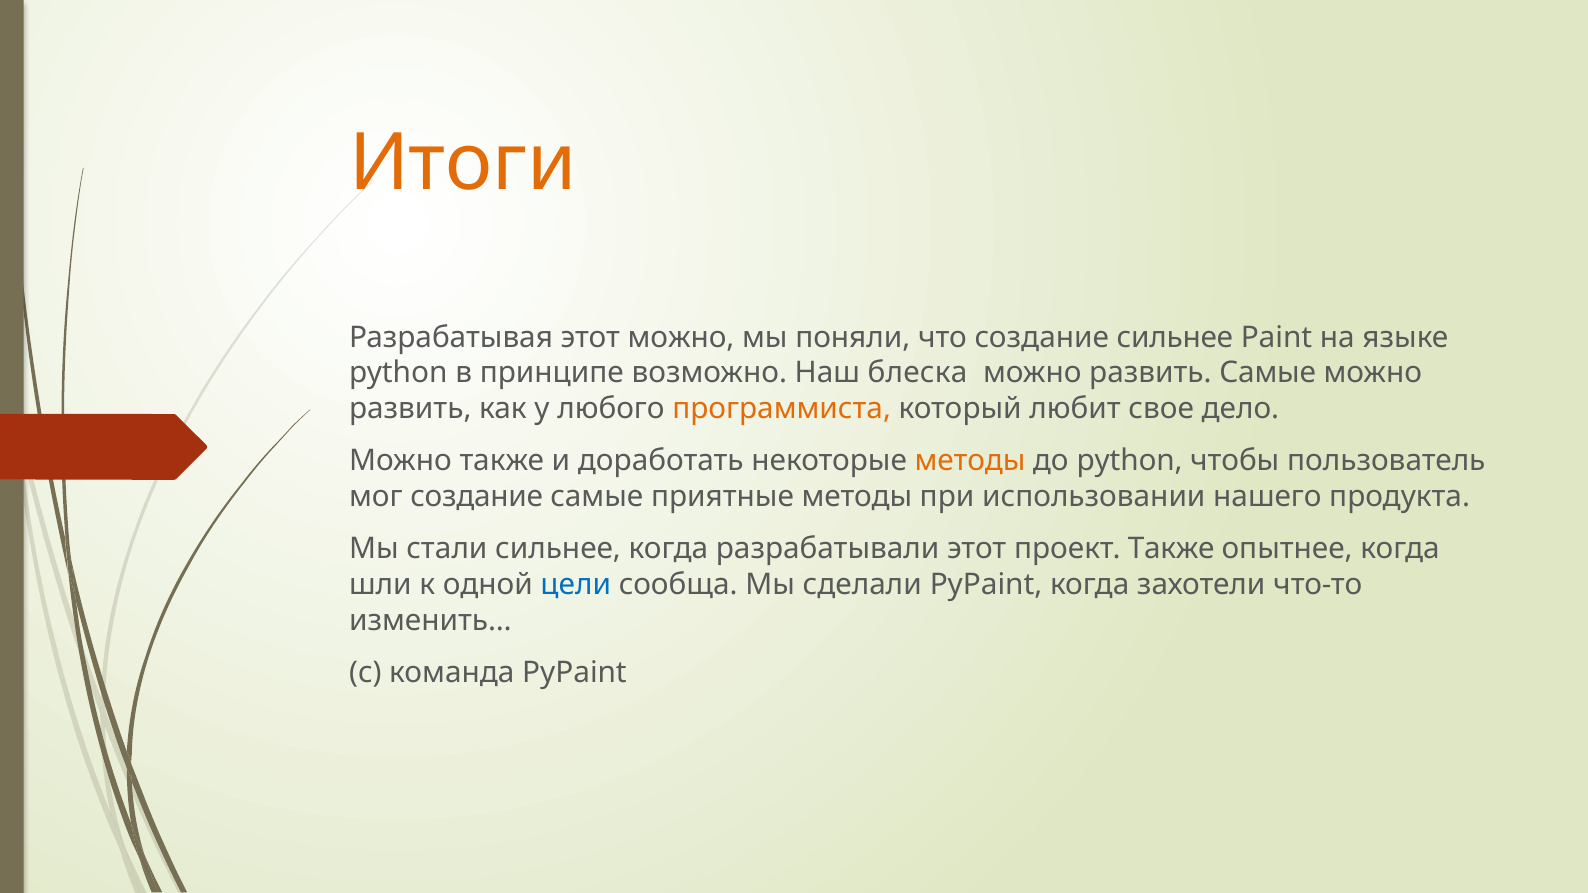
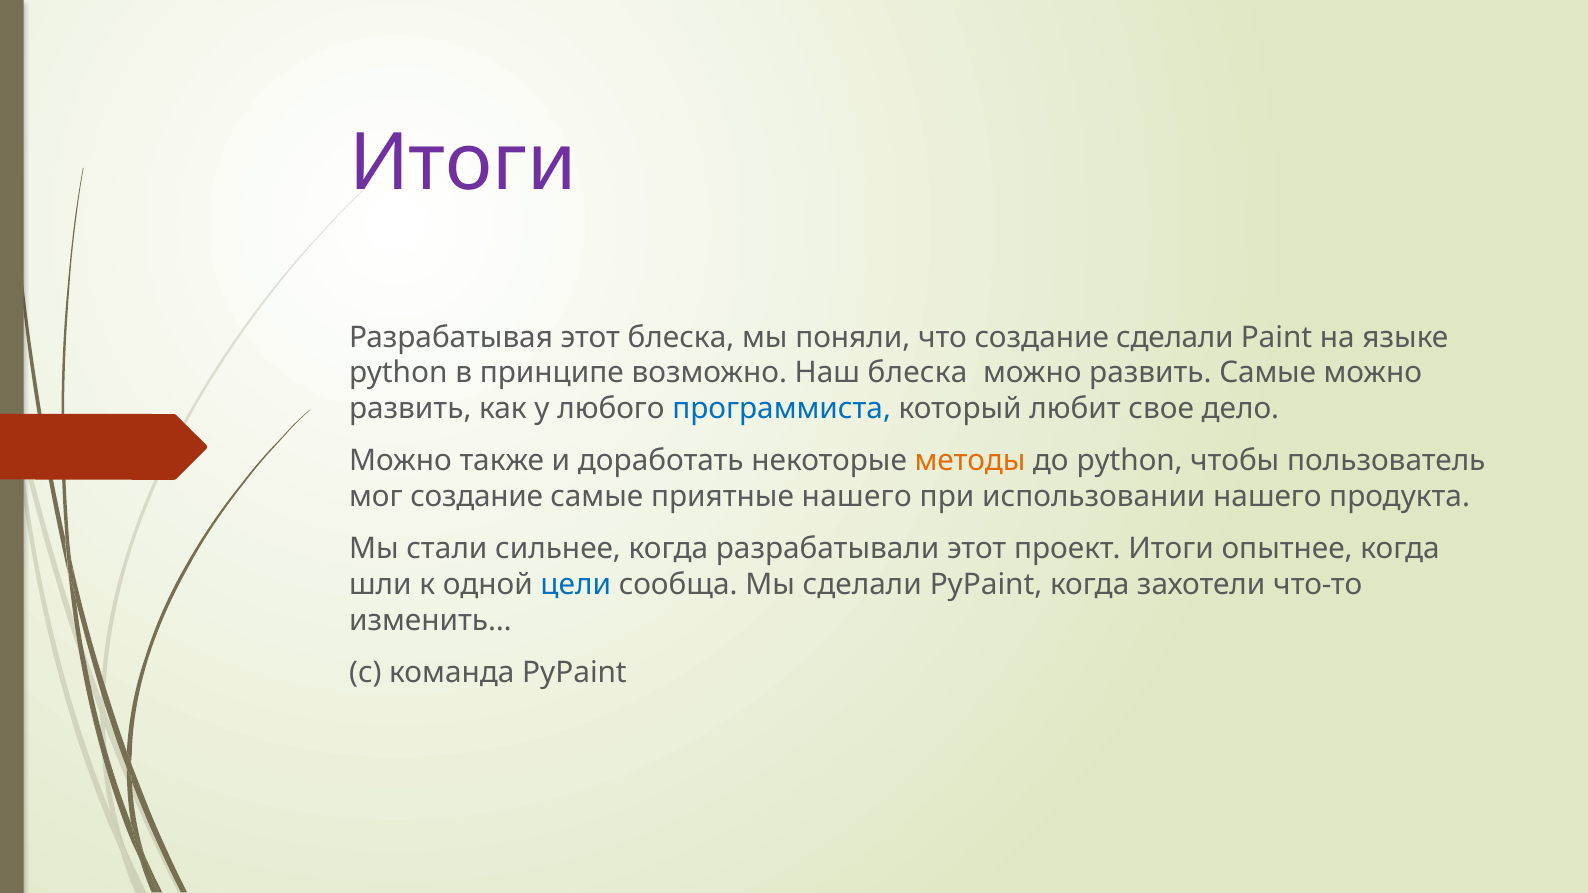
Итоги at (463, 164) colour: orange -> purple
этот можно: можно -> блеска
создание сильнее: сильнее -> сделали
программиста colour: orange -> blue
приятные методы: методы -> нашего
проект Также: Также -> Итоги
